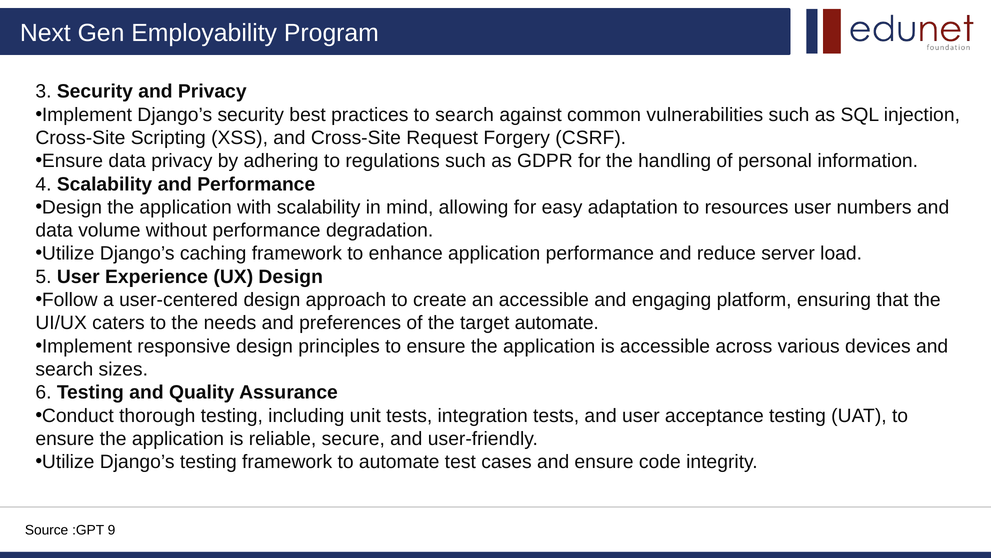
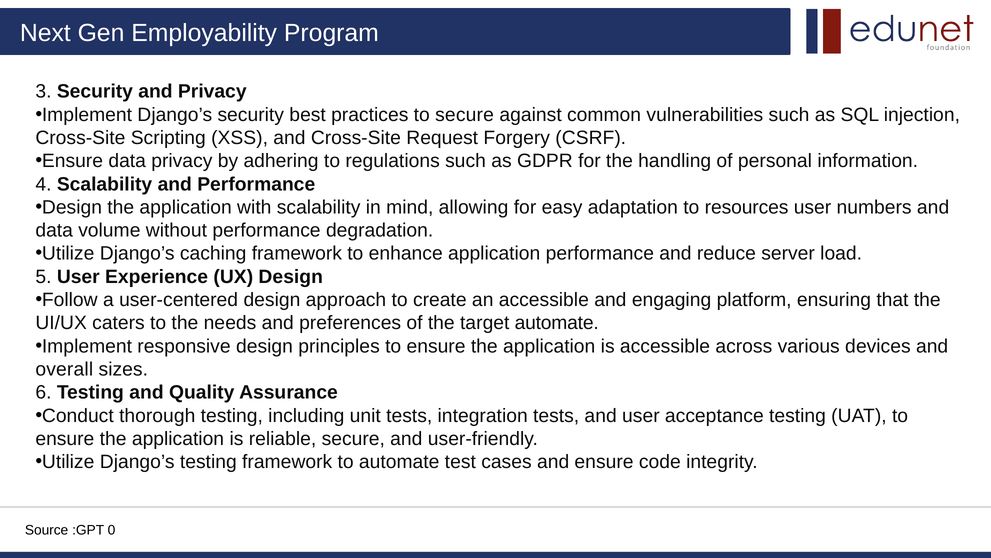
to search: search -> secure
search at (64, 369): search -> overall
9: 9 -> 0
